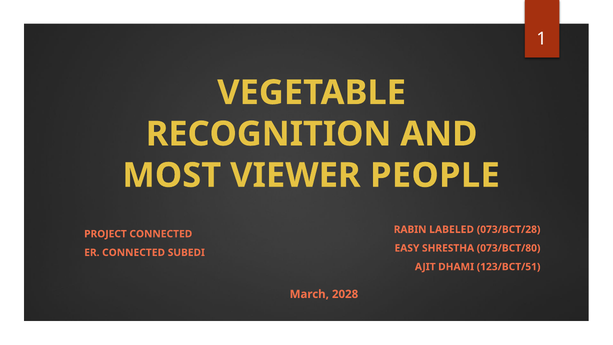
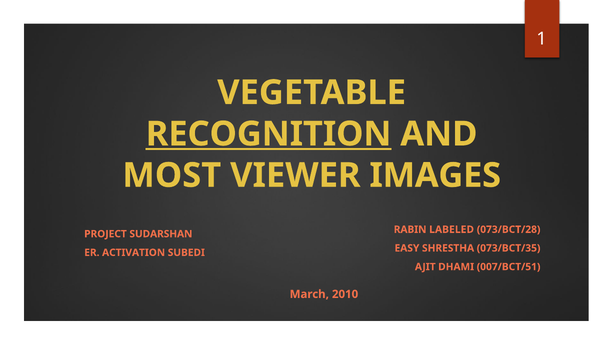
RECOGNITION underline: none -> present
PEOPLE: PEOPLE -> IMAGES
PROJECT CONNECTED: CONNECTED -> SUDARSHAN
073/BCT/80: 073/BCT/80 -> 073/BCT/35
ER CONNECTED: CONNECTED -> ACTIVATION
123/BCT/51: 123/BCT/51 -> 007/BCT/51
2028: 2028 -> 2010
